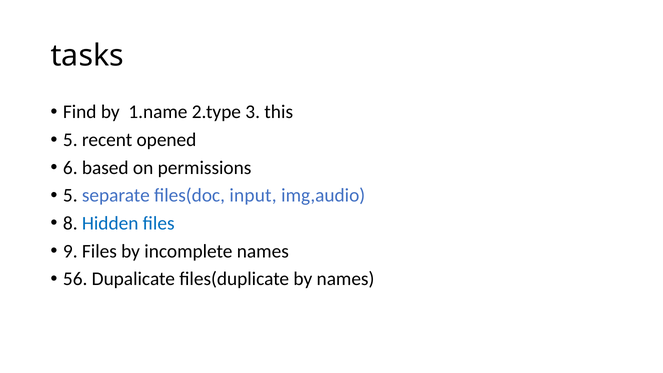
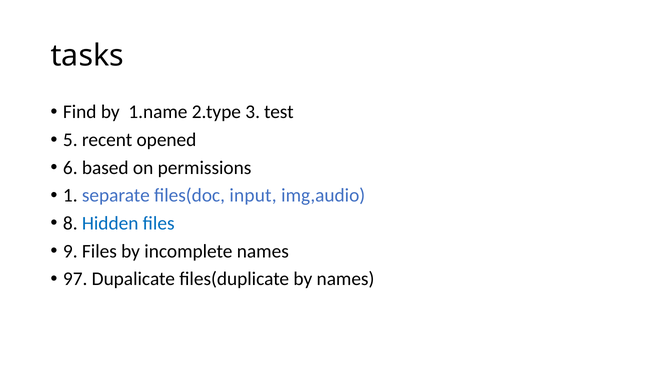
this: this -> test
5 at (70, 195): 5 -> 1
56: 56 -> 97
